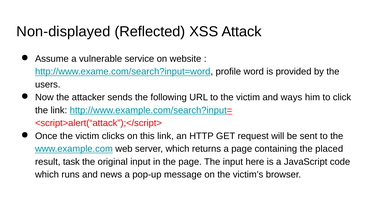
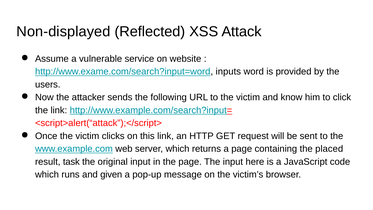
profile: profile -> inputs
ways: ways -> know
news: news -> given
